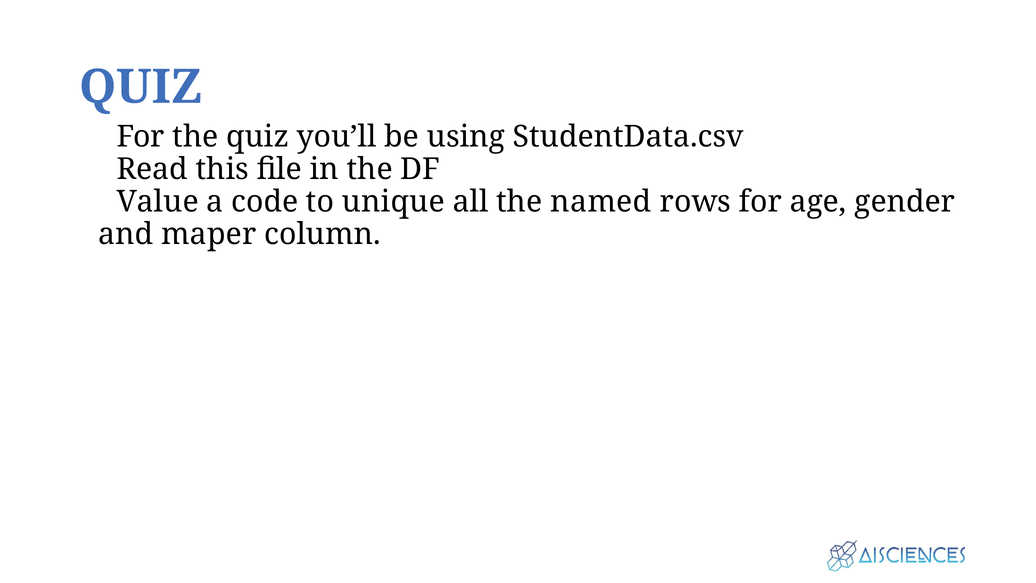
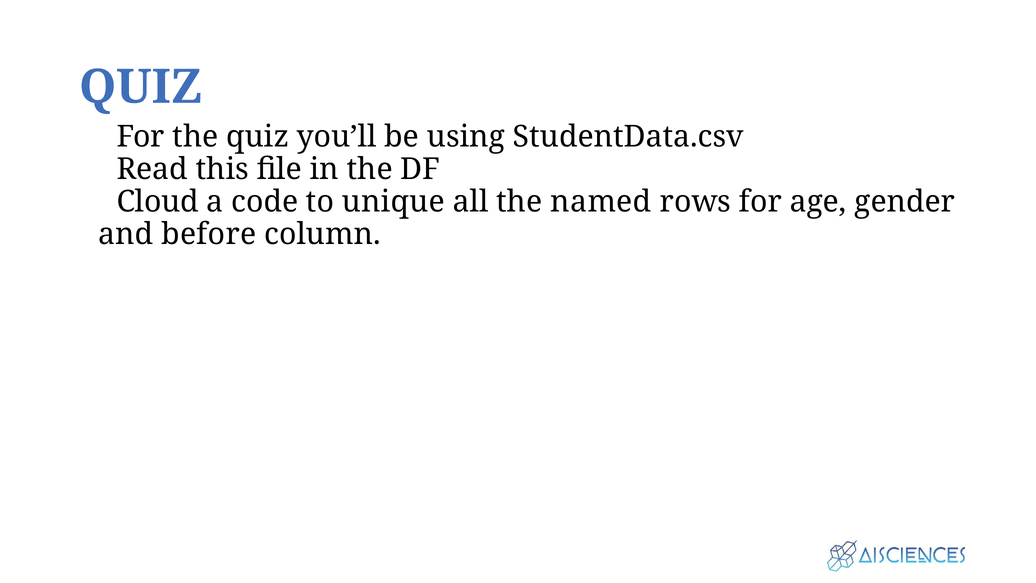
Value: Value -> Cloud
maper: maper -> before
